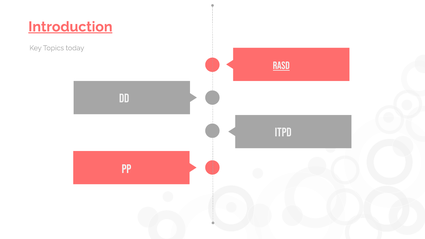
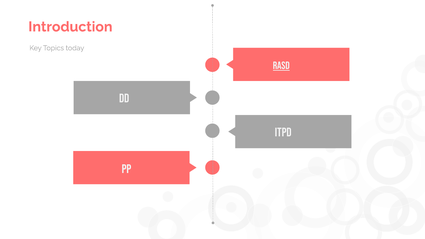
Introduction underline: present -> none
